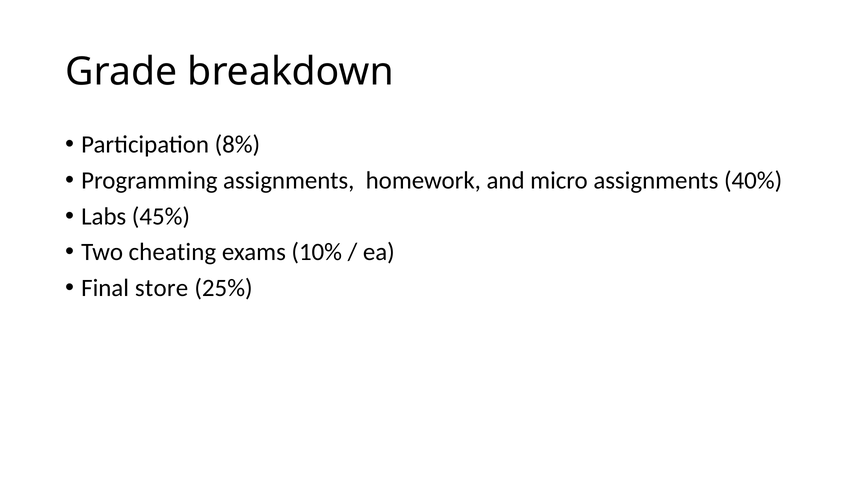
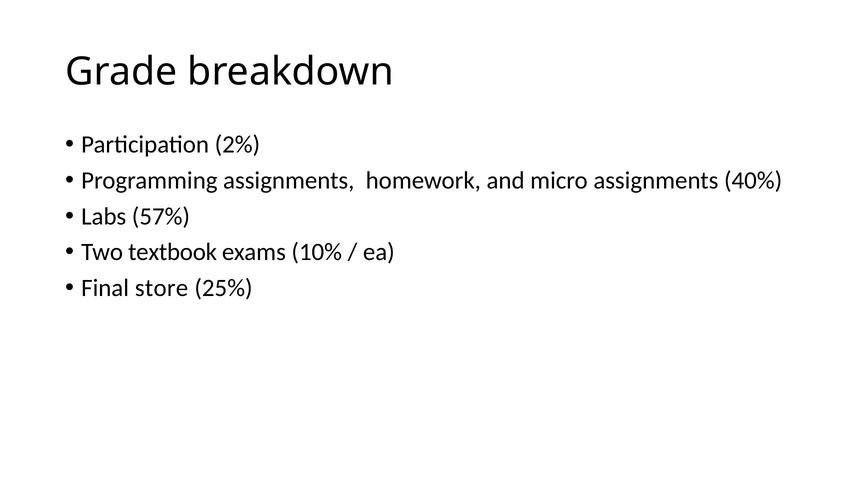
8%: 8% -> 2%
45%: 45% -> 57%
cheating: cheating -> textbook
